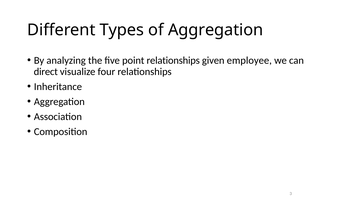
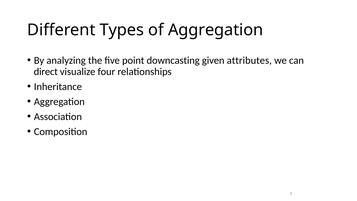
point relationships: relationships -> downcasting
employee: employee -> attributes
